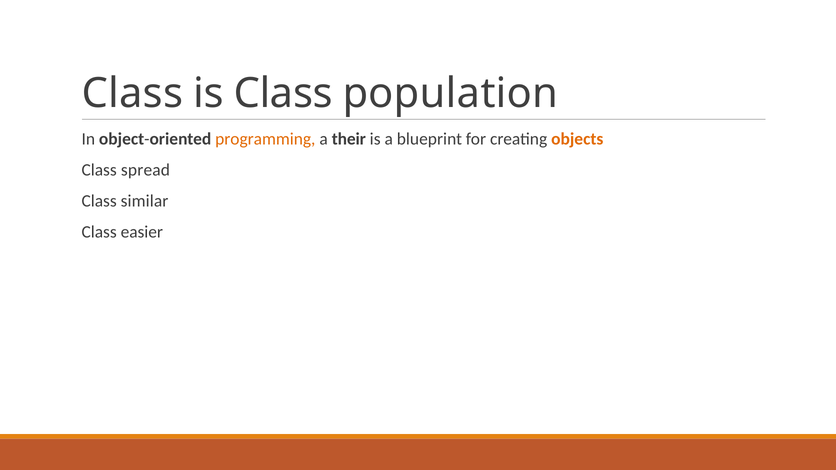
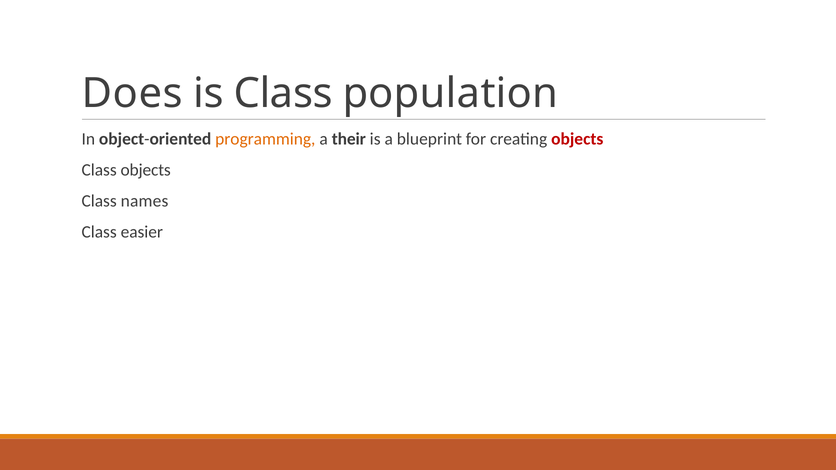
Class at (132, 94): Class -> Does
objects at (577, 139) colour: orange -> red
Class spread: spread -> objects
similar: similar -> names
